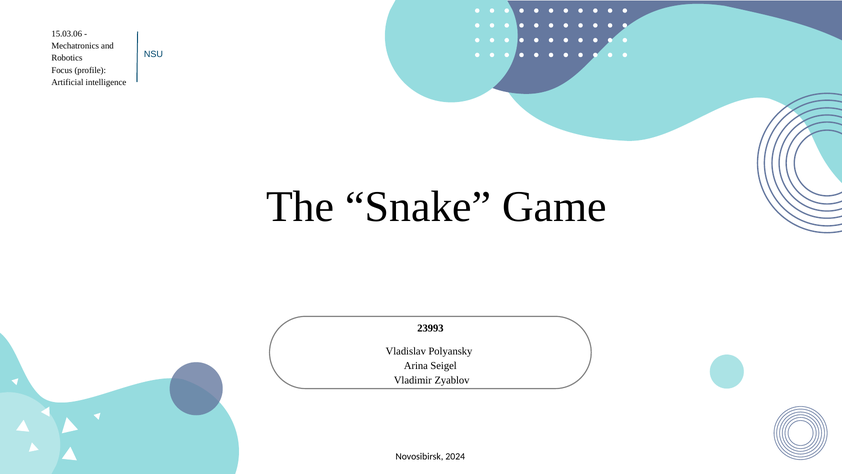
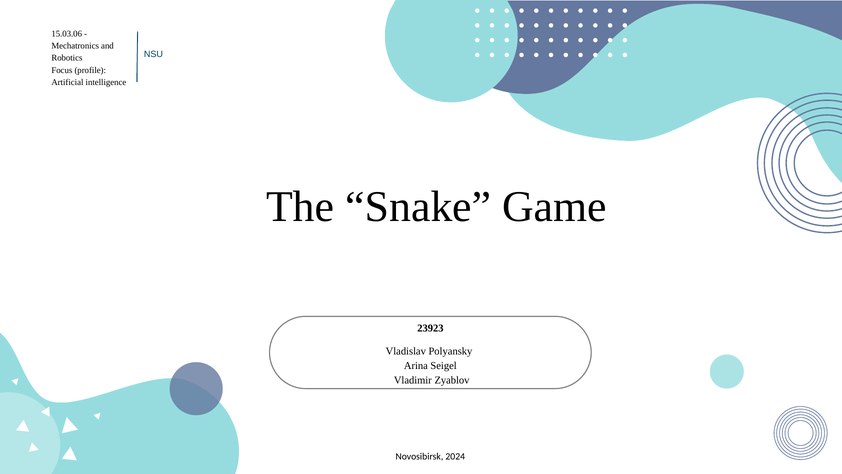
23993: 23993 -> 23923
